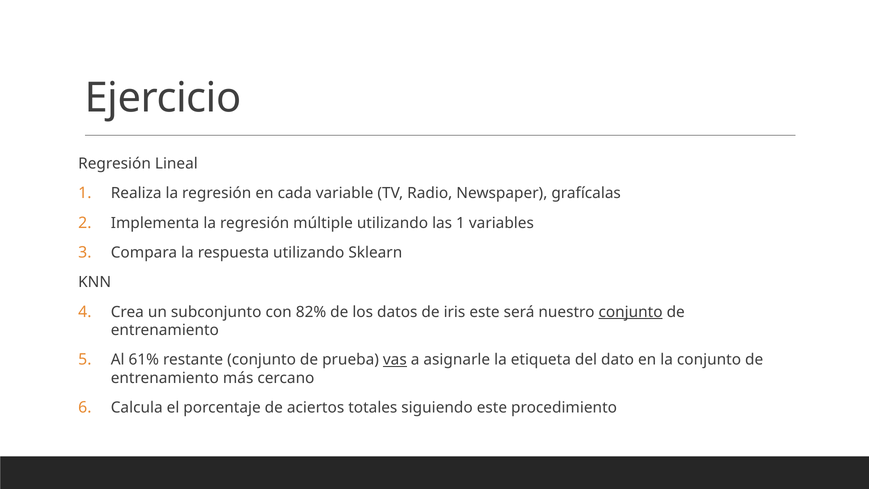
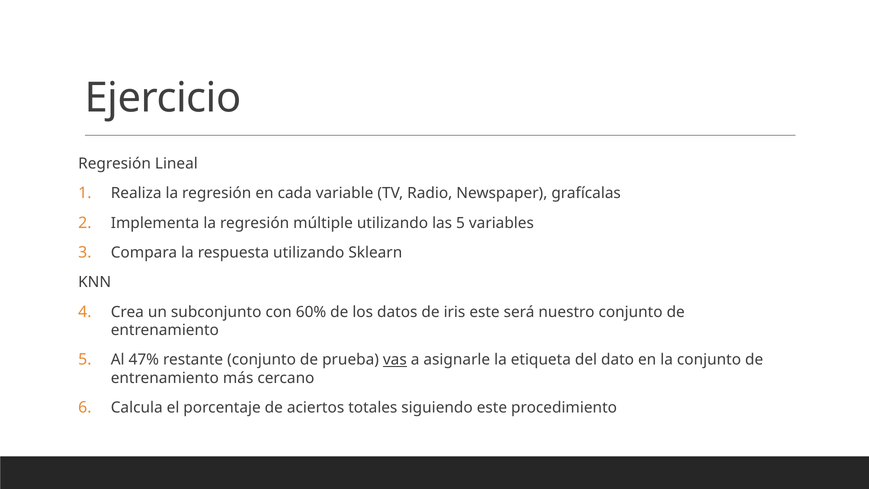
las 1: 1 -> 5
82%: 82% -> 60%
conjunto at (631, 312) underline: present -> none
61%: 61% -> 47%
